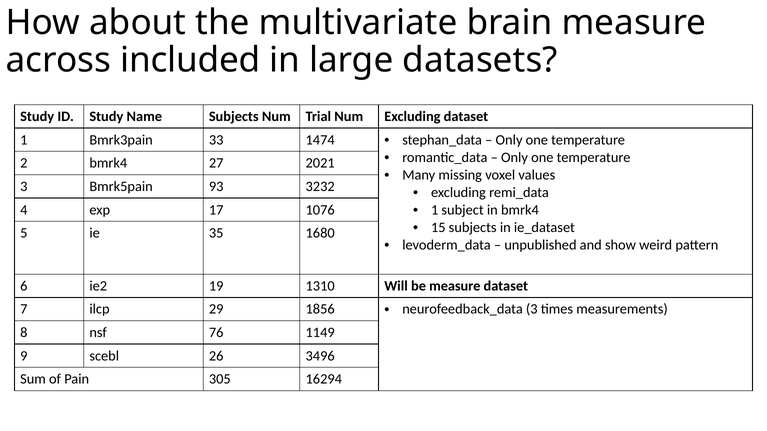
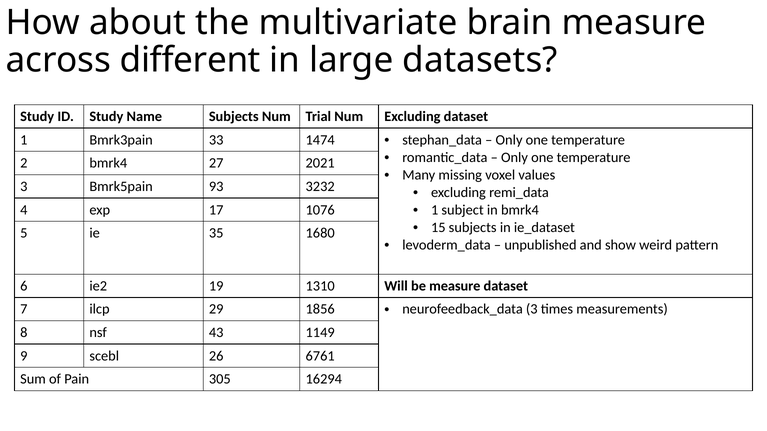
included: included -> different
76: 76 -> 43
3496: 3496 -> 6761
